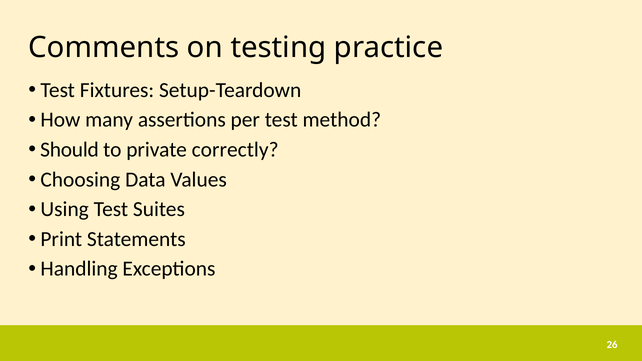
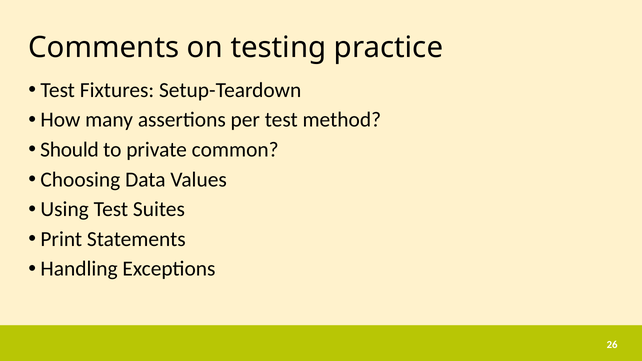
correctly: correctly -> common
